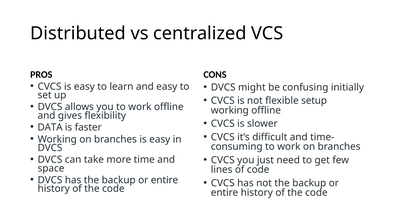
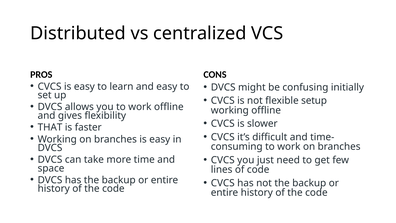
DATA: DATA -> THAT
